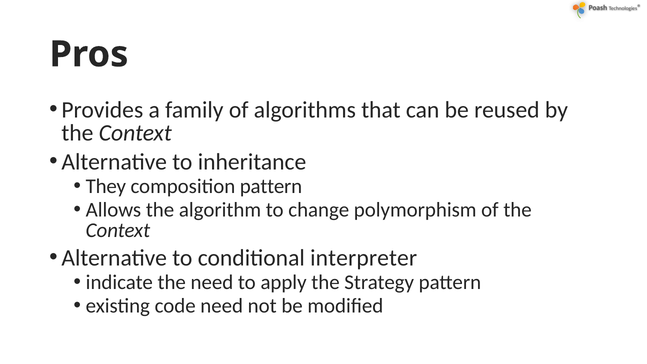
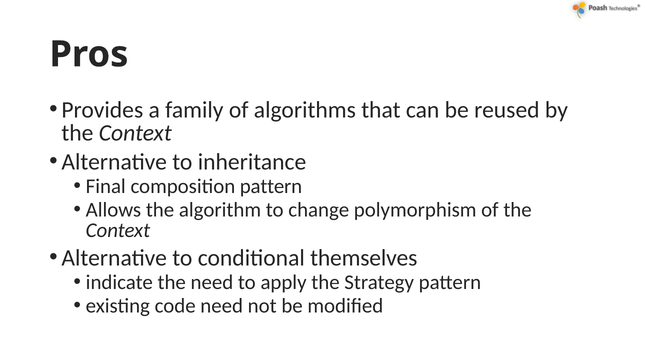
They: They -> Final
interpreter: interpreter -> themselves
